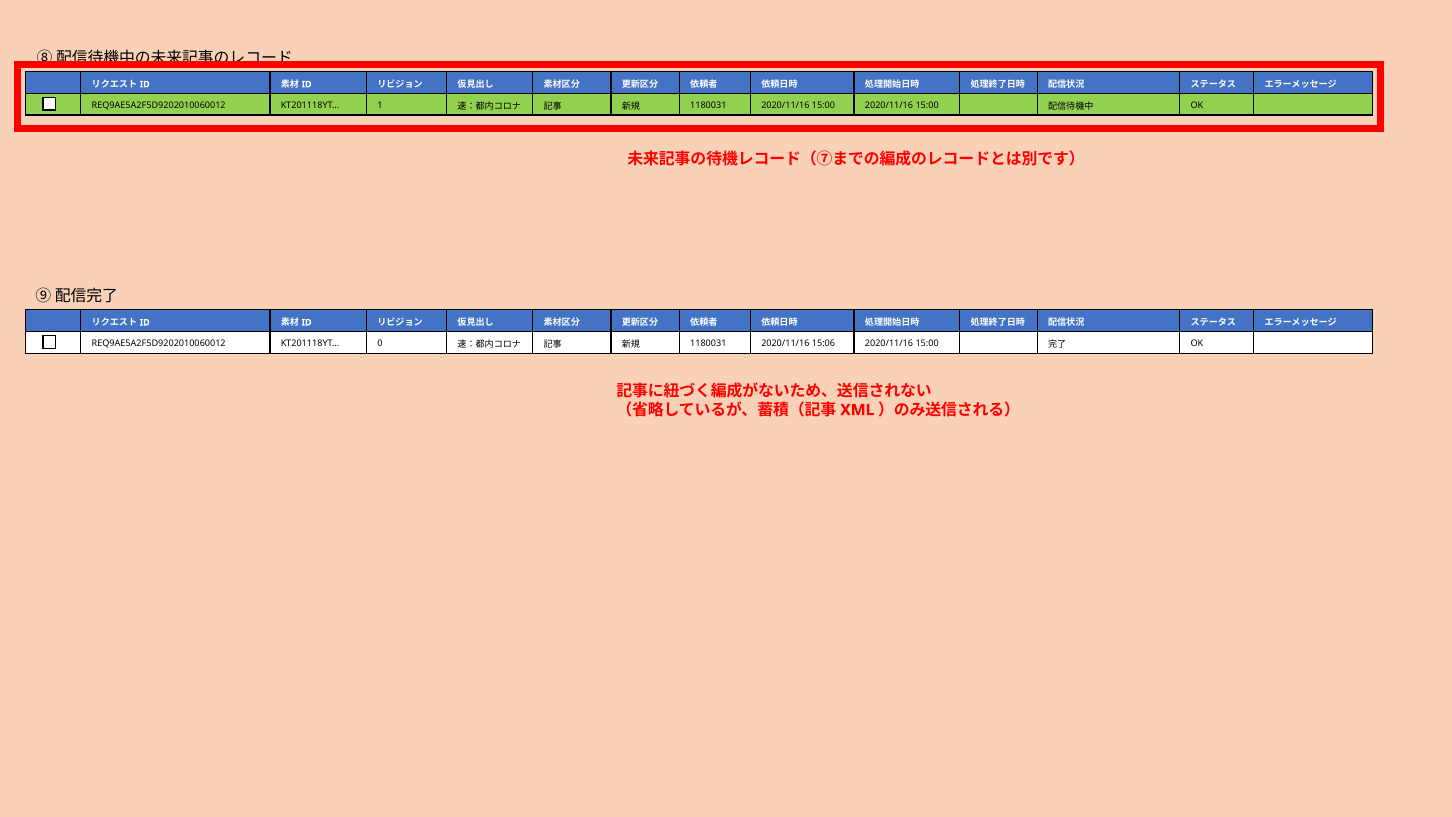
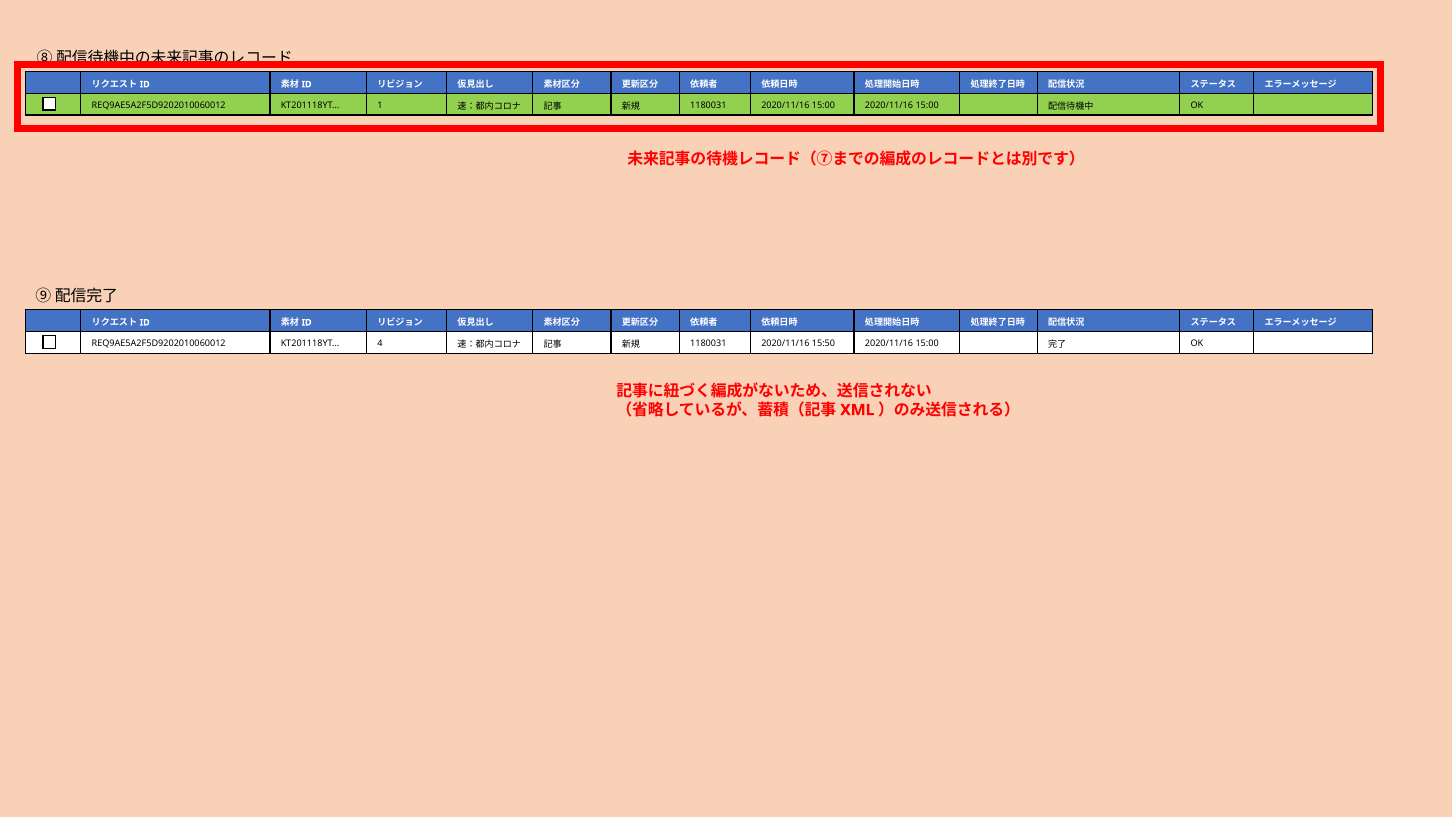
0: 0 -> 4
15:06: 15:06 -> 15:50
